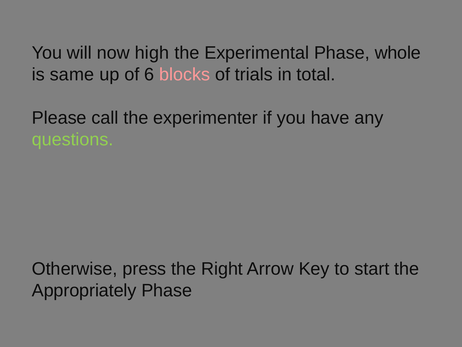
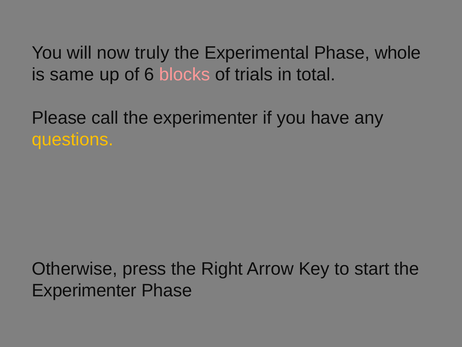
high: high -> truly
questions colour: light green -> yellow
Appropriately at (84, 290): Appropriately -> Experimenter
